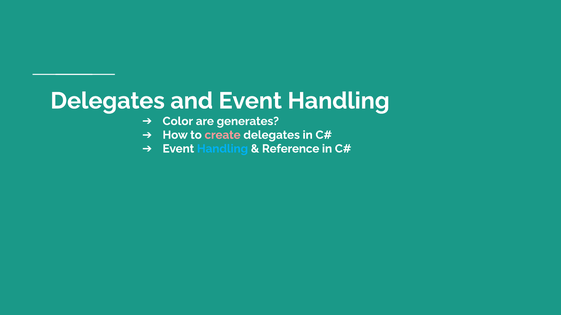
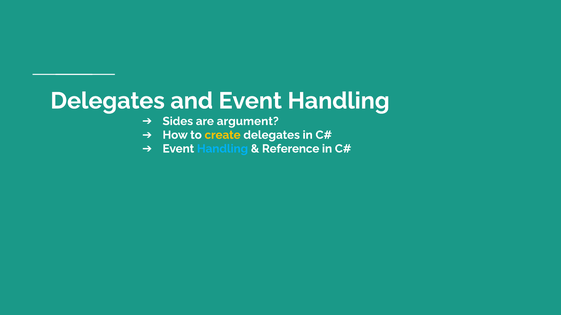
Color: Color -> Sides
generates: generates -> argument
create colour: pink -> yellow
